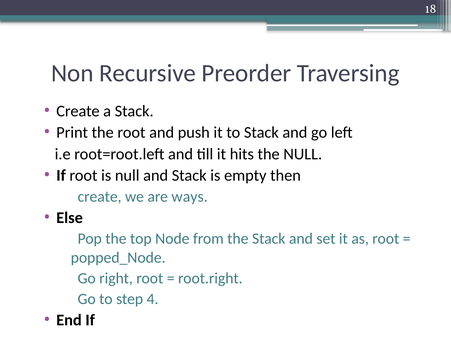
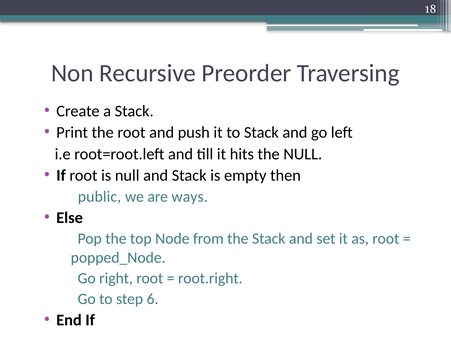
create at (100, 196): create -> public
4: 4 -> 6
